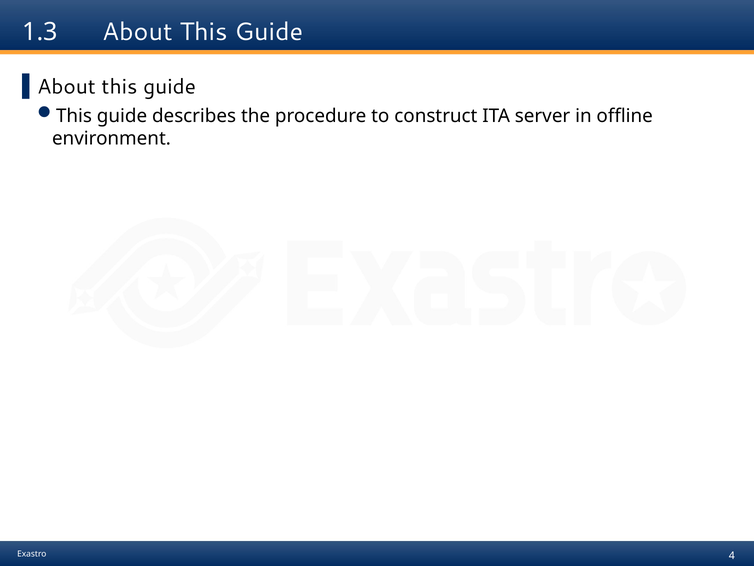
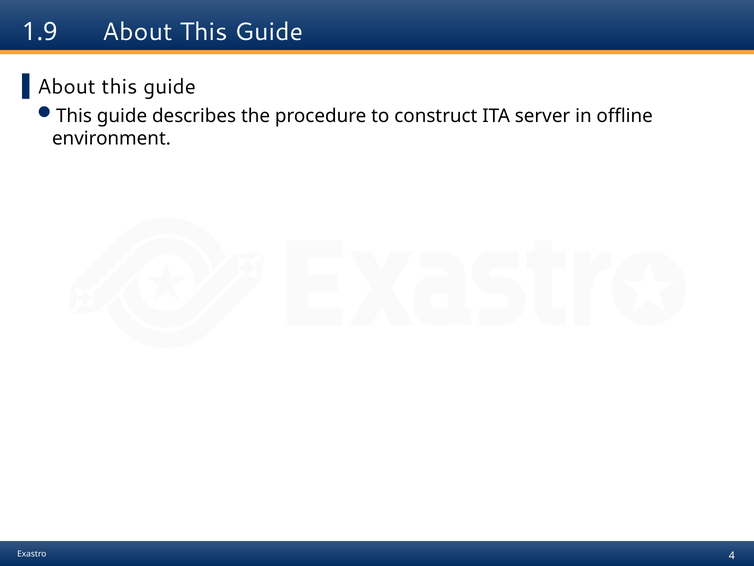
1.3: 1.3 -> 1.9
